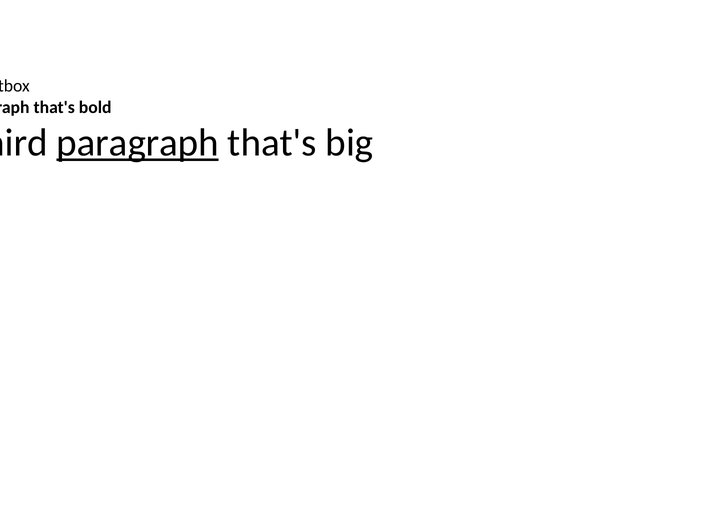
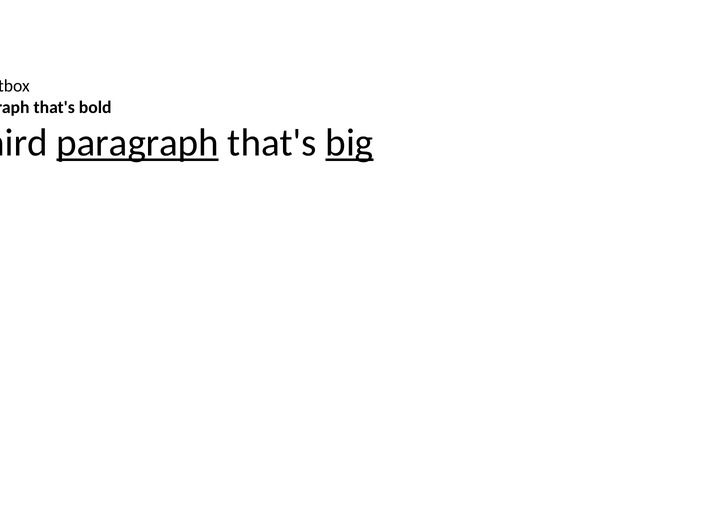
big underline: none -> present
